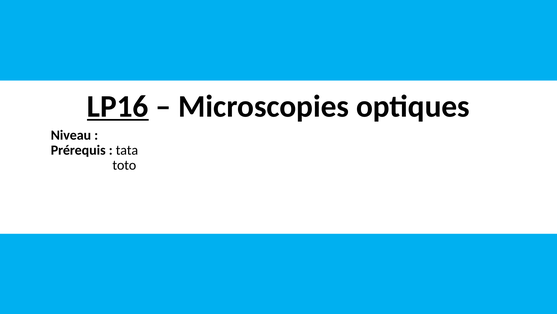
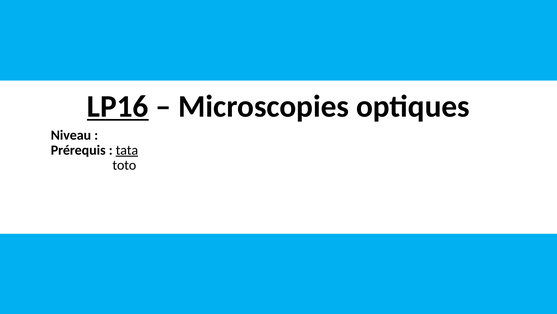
tata underline: none -> present
